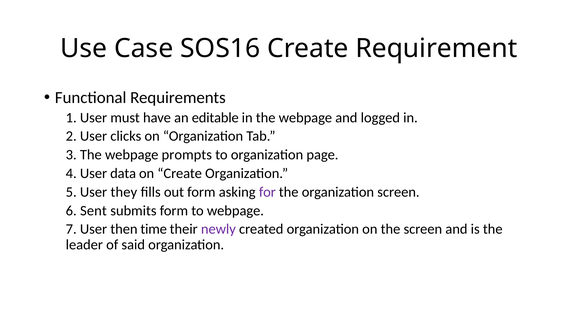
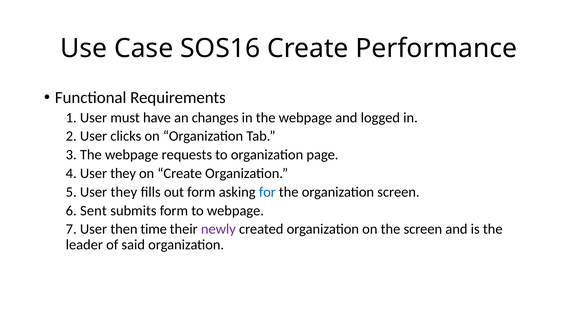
Requirement: Requirement -> Performance
editable: editable -> changes
prompts: prompts -> requests
4 User data: data -> they
for colour: purple -> blue
